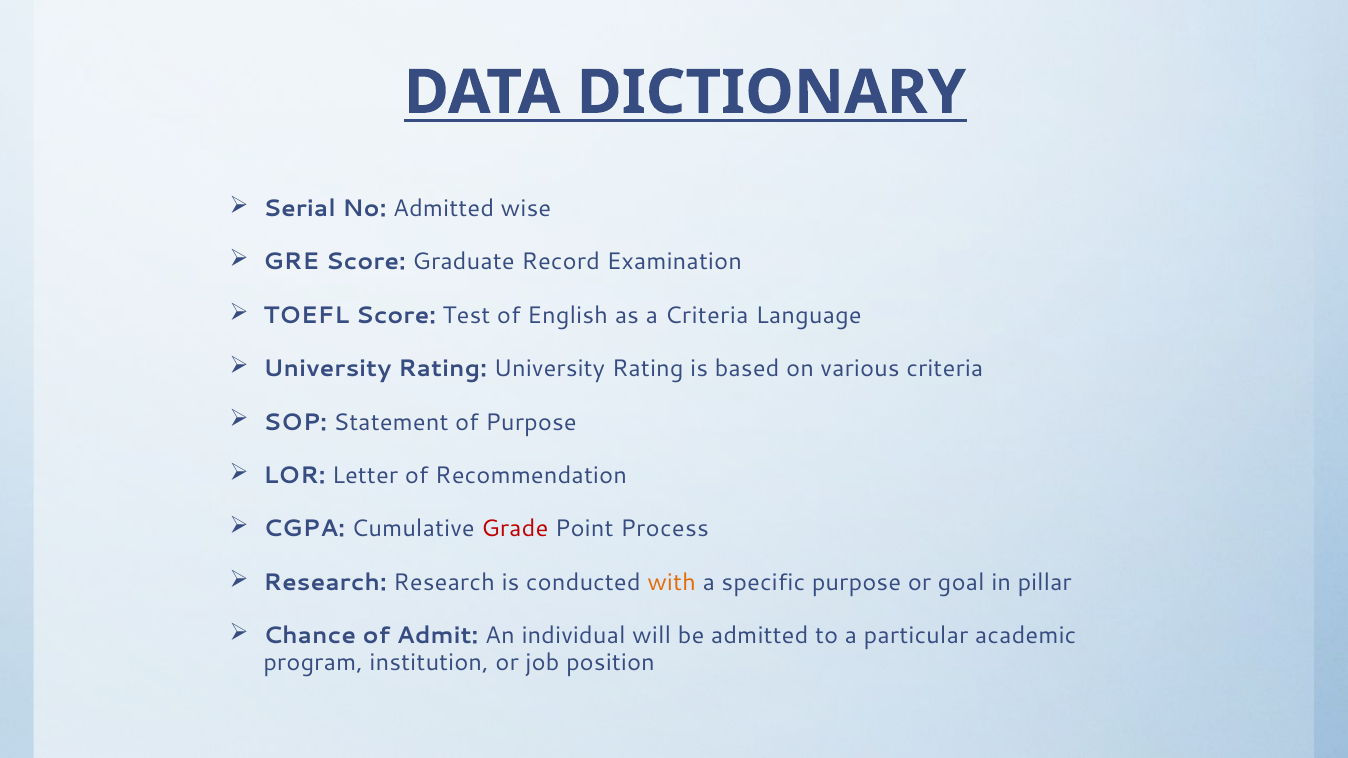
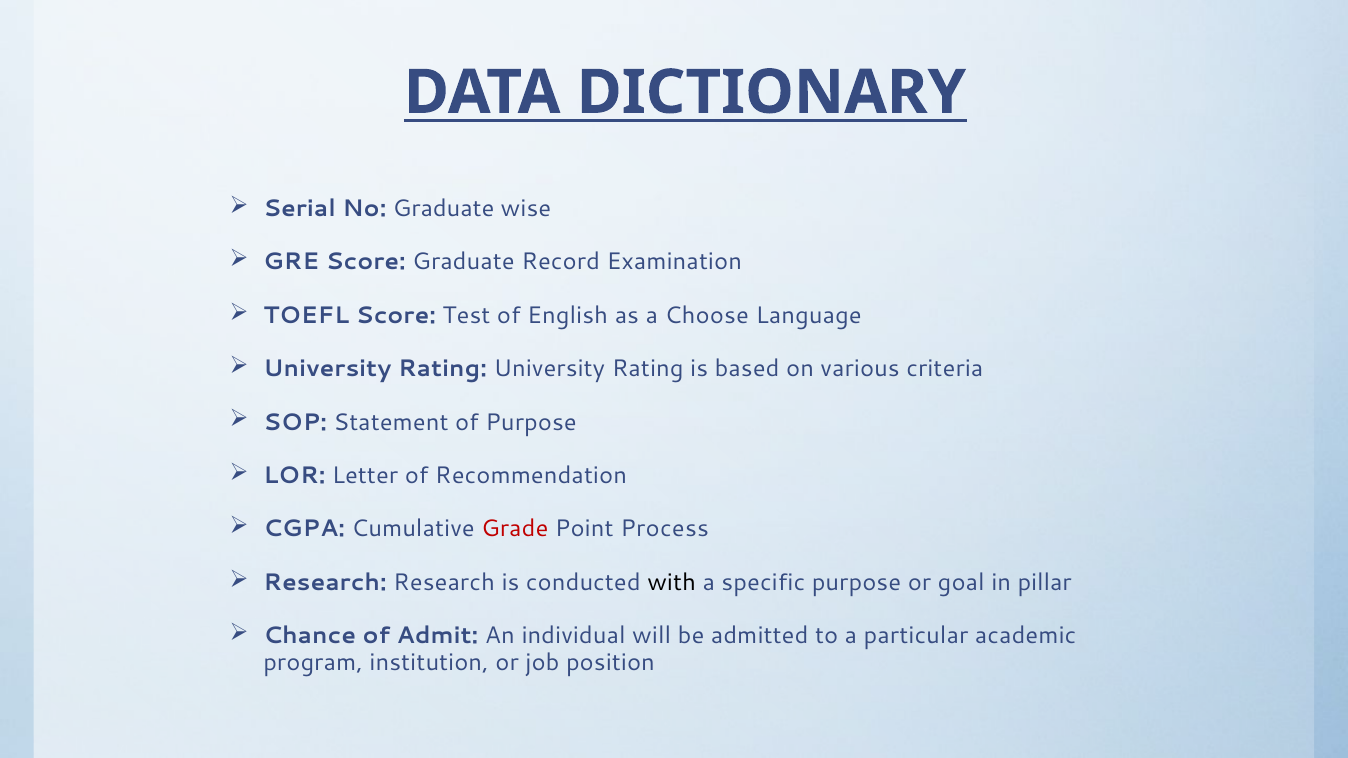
No Admitted: Admitted -> Graduate
a Criteria: Criteria -> Choose
with colour: orange -> black
